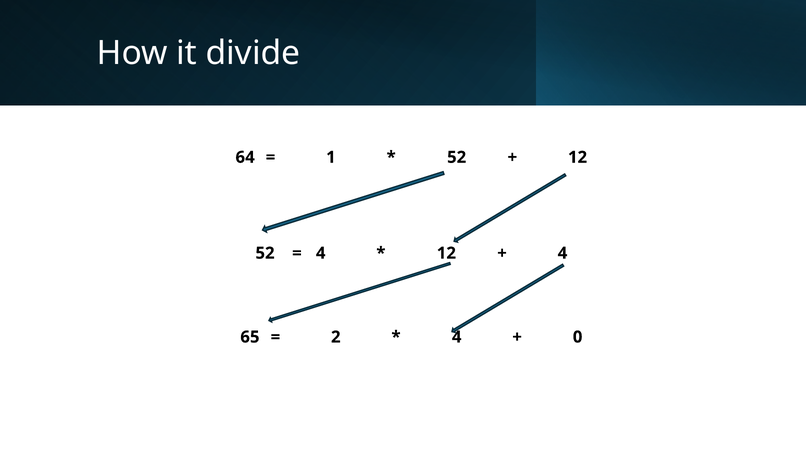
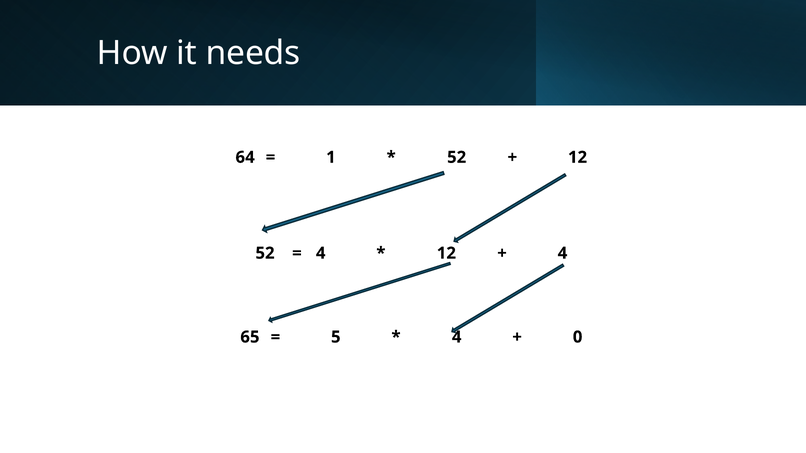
divide: divide -> needs
2: 2 -> 5
